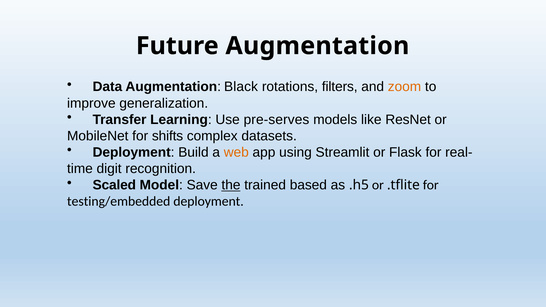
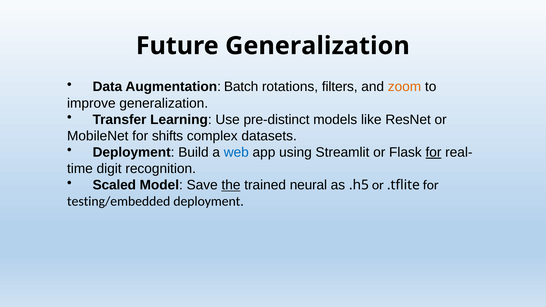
Future Augmentation: Augmentation -> Generalization
Black: Black -> Batch
pre-serves: pre-serves -> pre-distinct
web colour: orange -> blue
for at (433, 152) underline: none -> present
based: based -> neural
